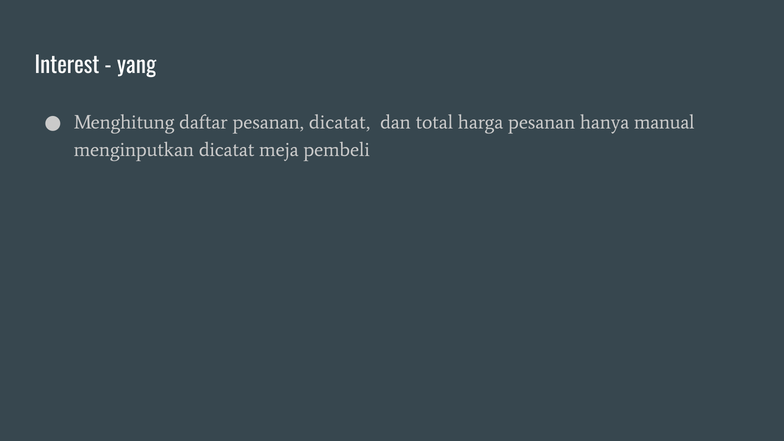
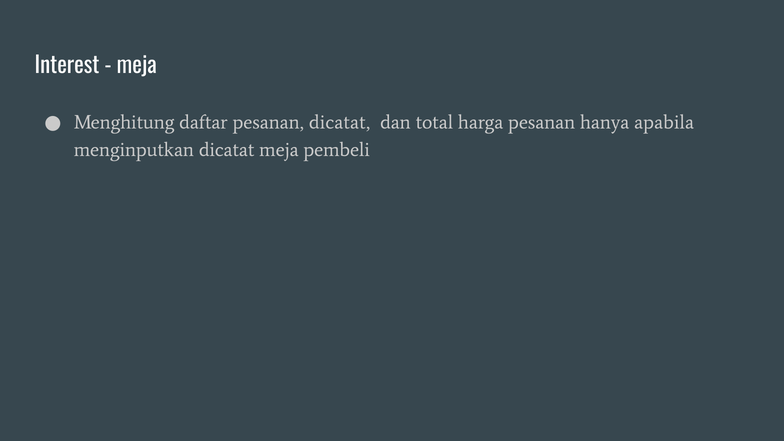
yang at (137, 66): yang -> meja
manual: manual -> apabila
